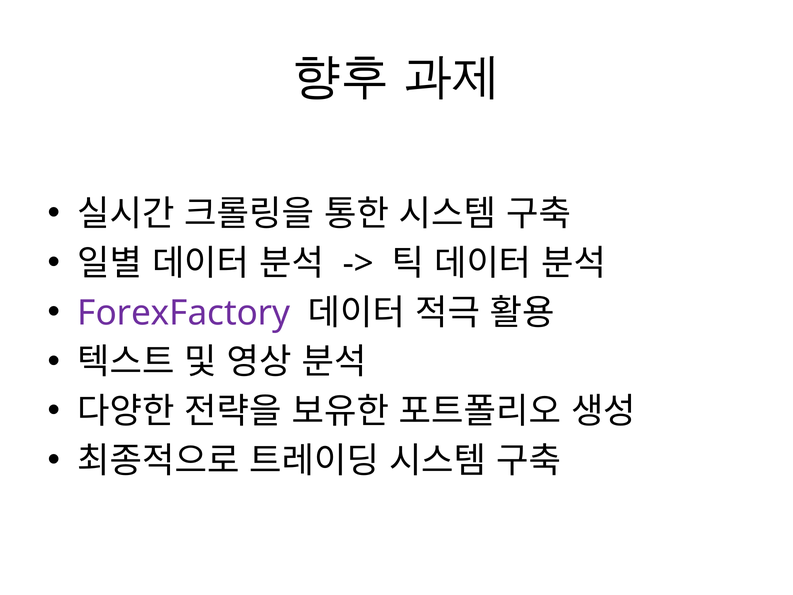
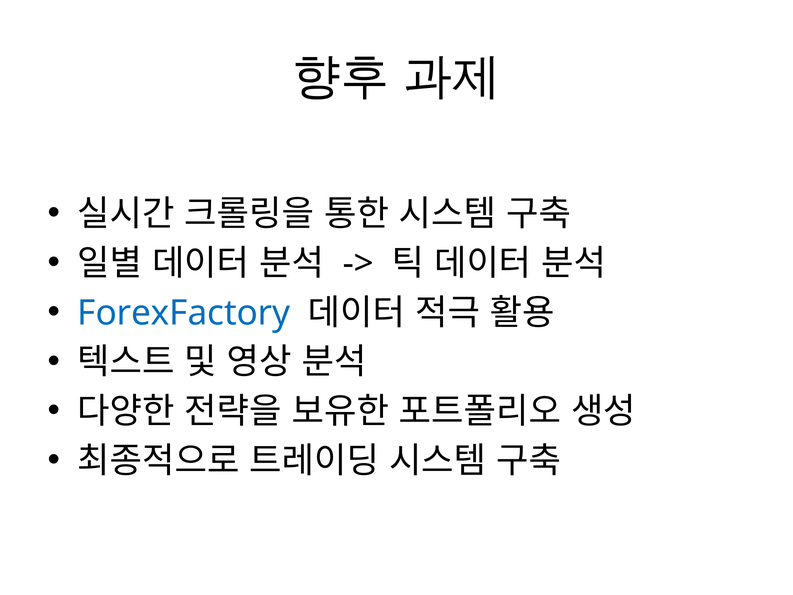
ForexFactory colour: purple -> blue
